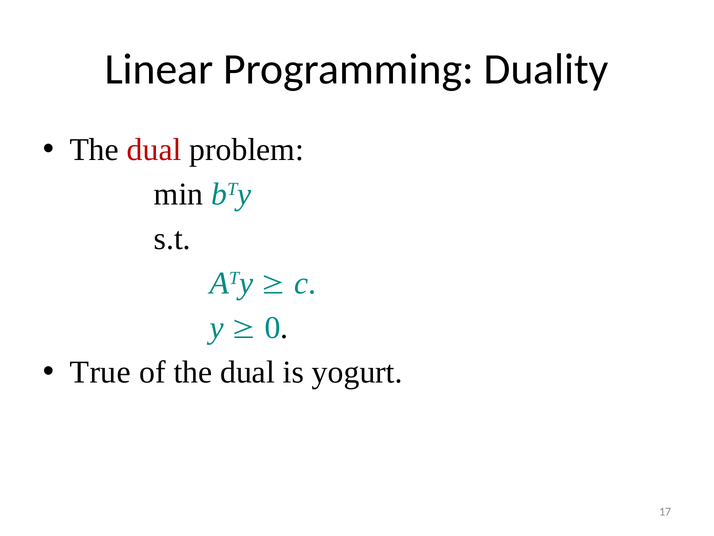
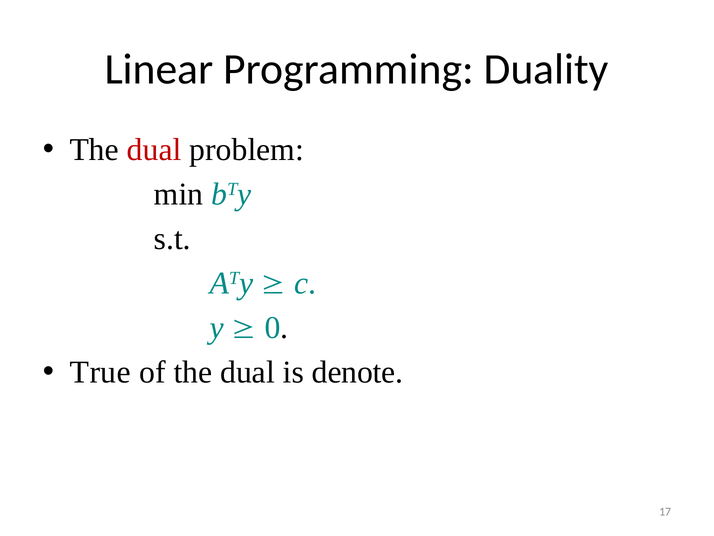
yogurt: yogurt -> denote
